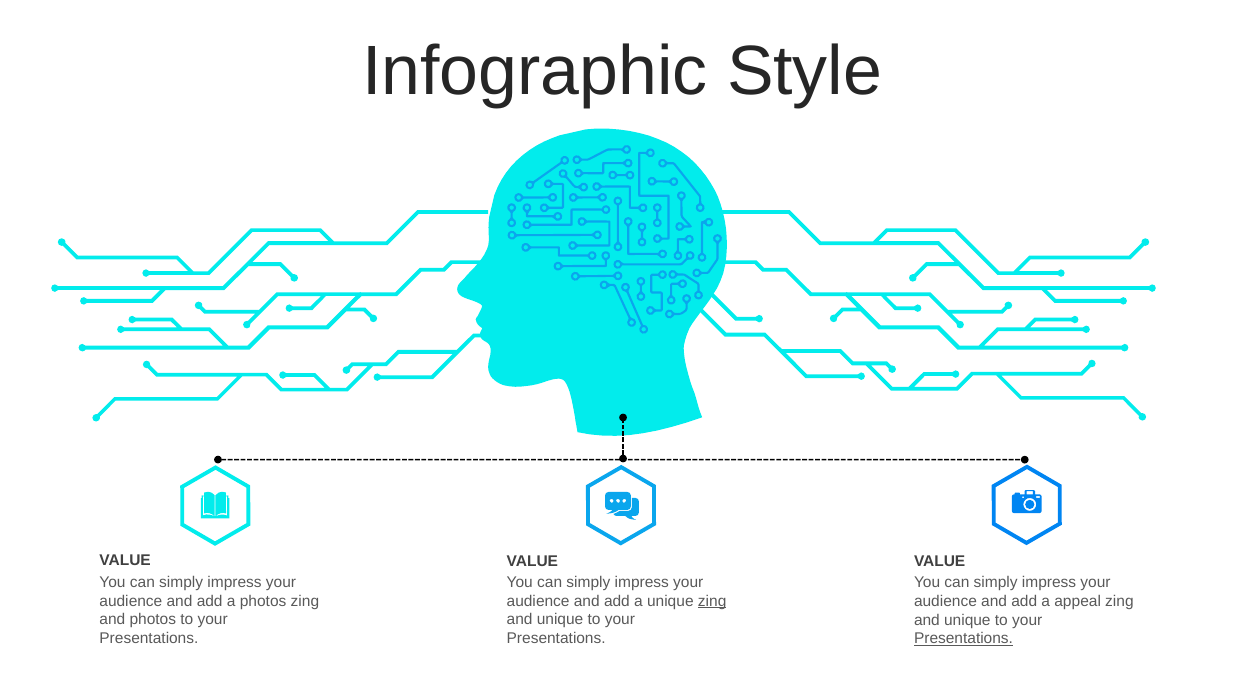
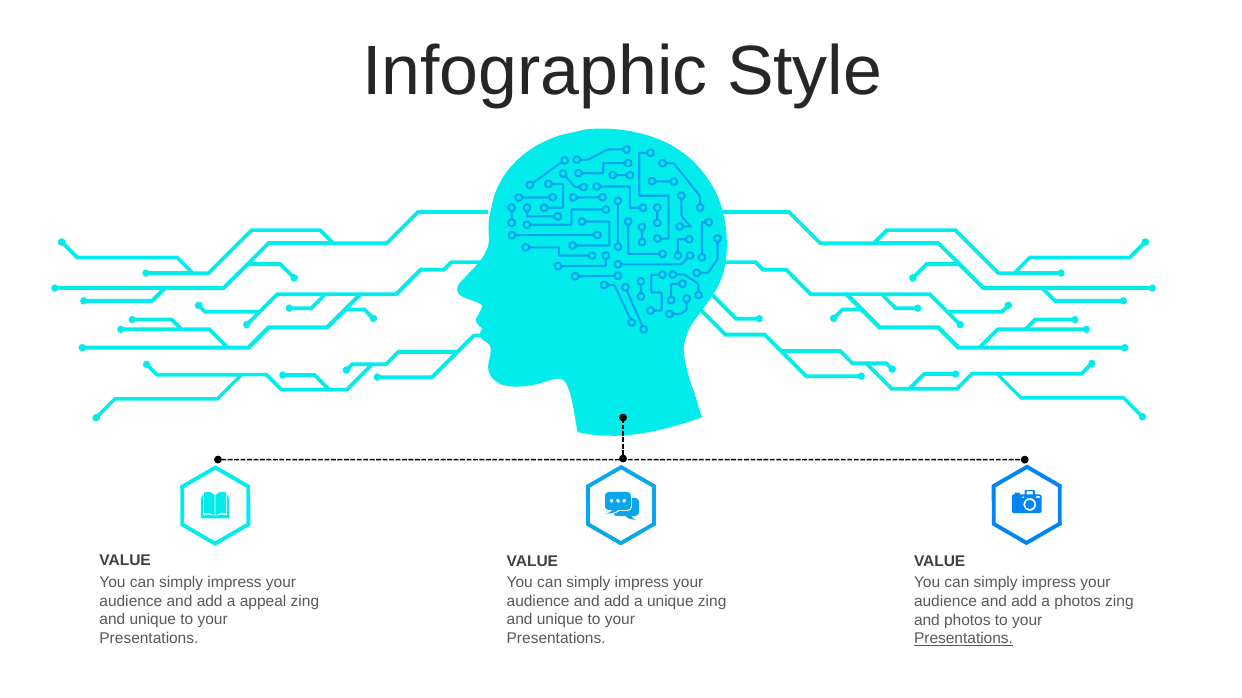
a photos: photos -> appeal
zing at (712, 602) underline: present -> none
a appeal: appeal -> photos
photos at (153, 620): photos -> unique
unique at (967, 620): unique -> photos
